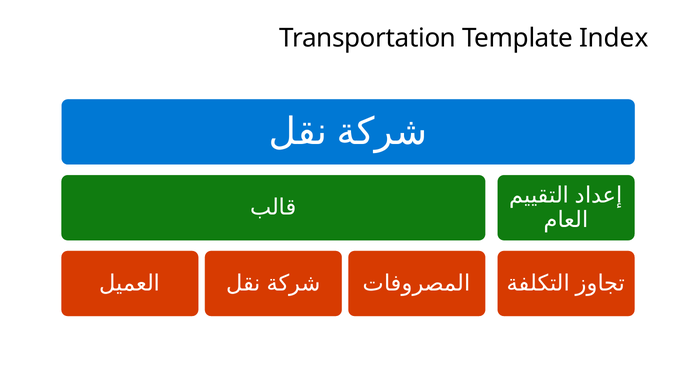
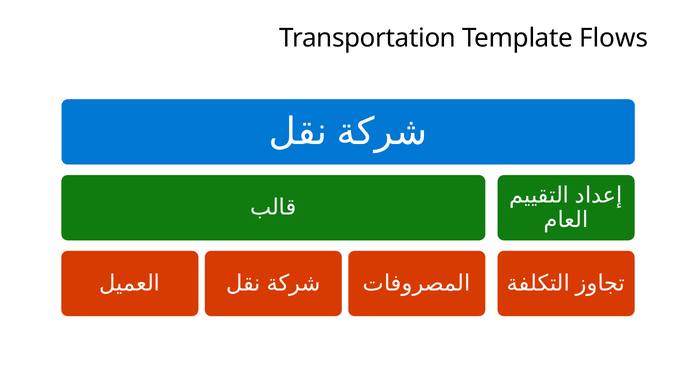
Index: Index -> Flows
